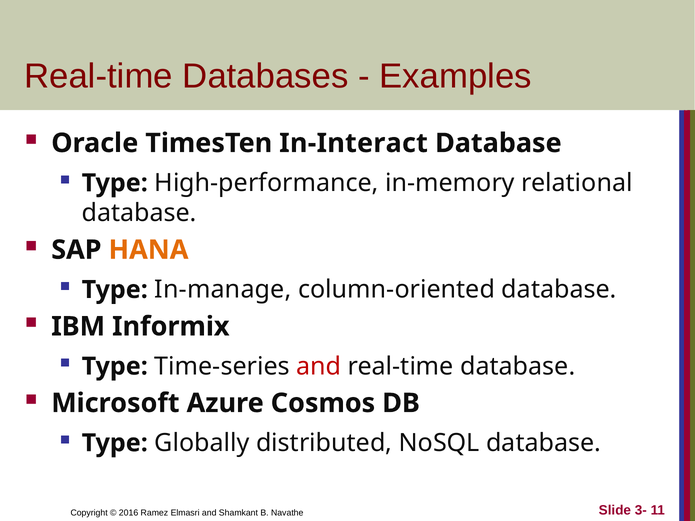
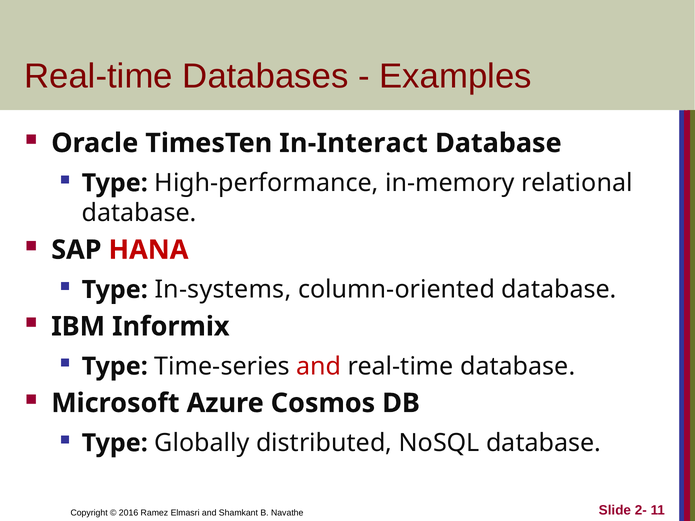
HANA colour: orange -> red
In-manage: In-manage -> In-systems
3-: 3- -> 2-
